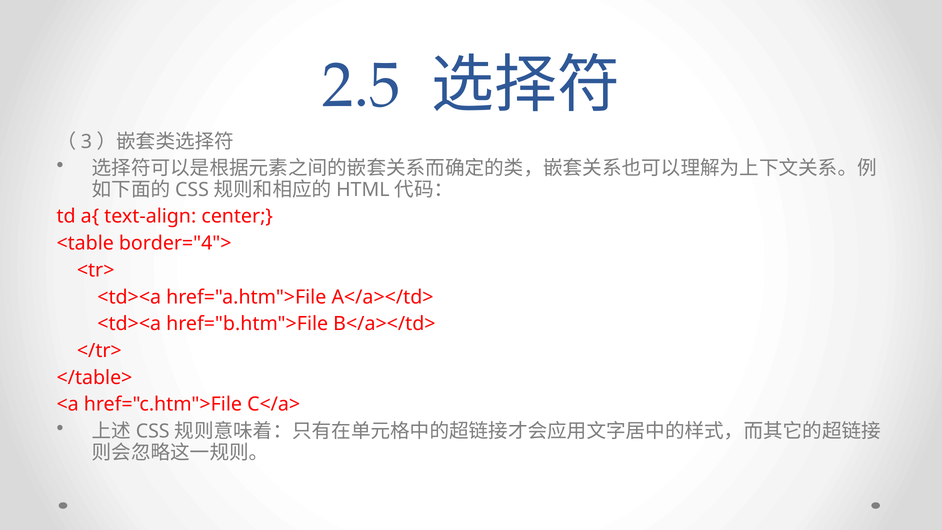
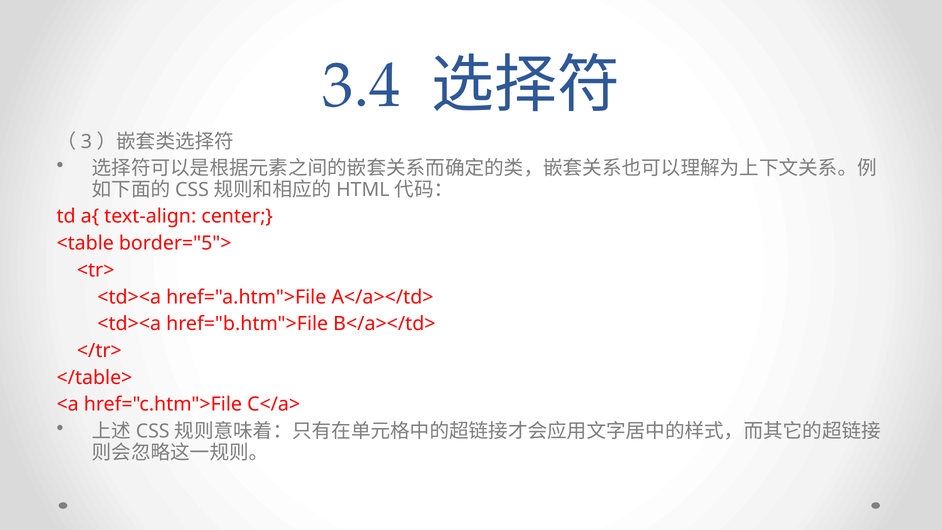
2.5: 2.5 -> 3.4
border="4">: border="4"> -> border="5">
